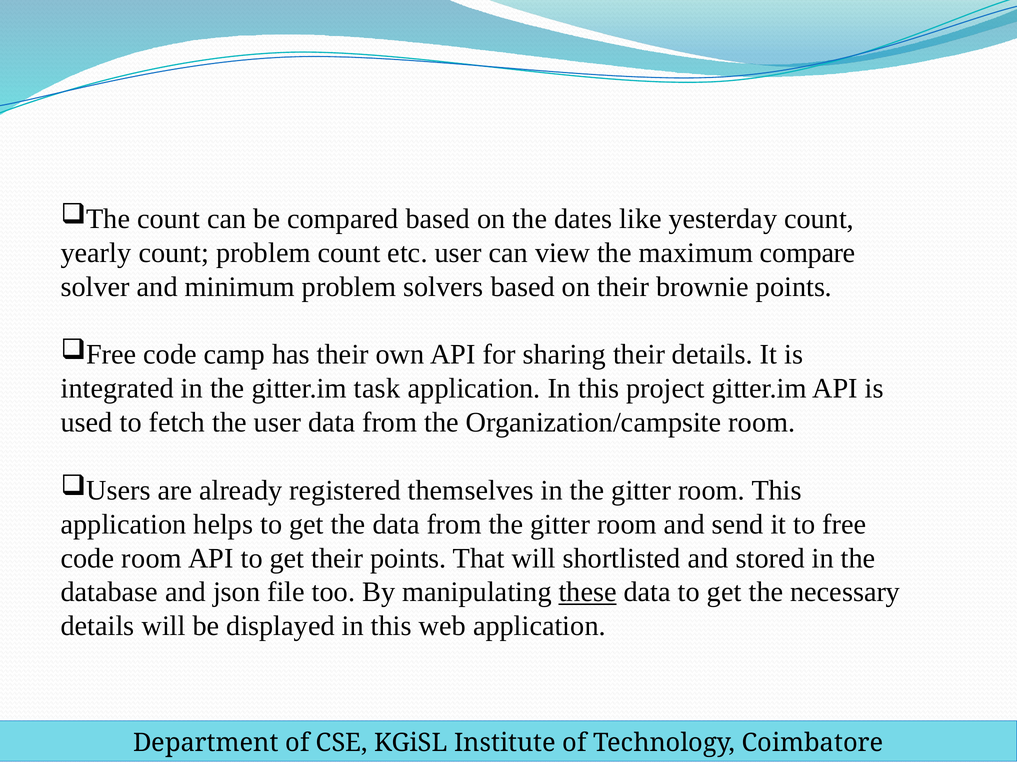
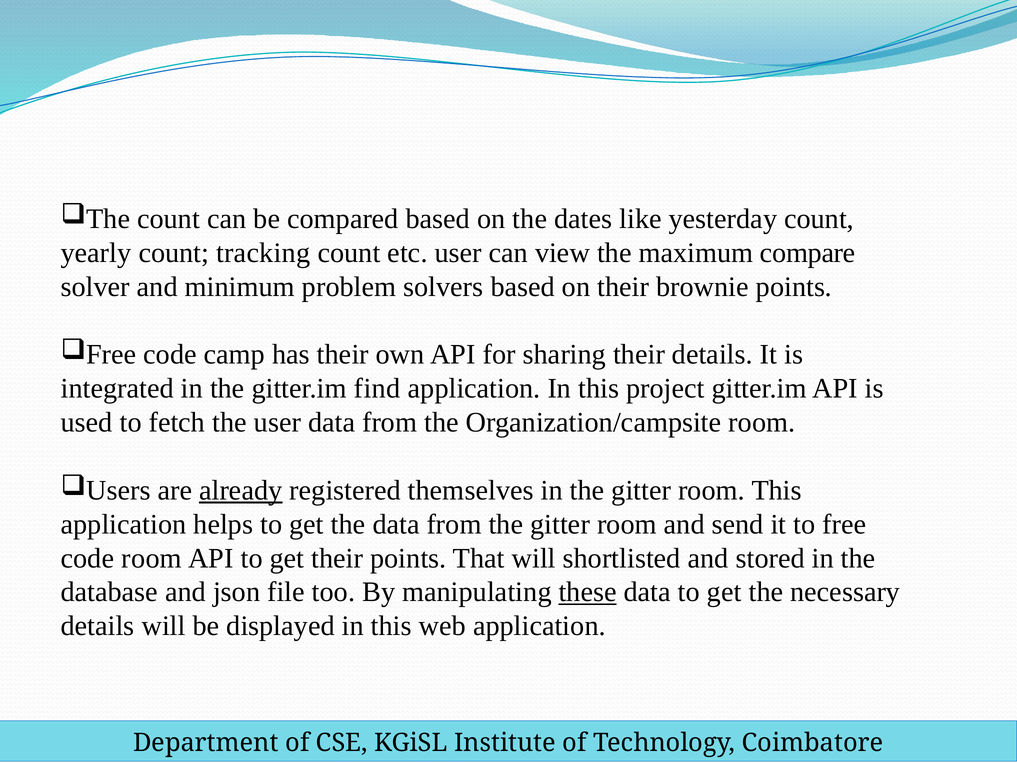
count problem: problem -> tracking
task: task -> find
already underline: none -> present
